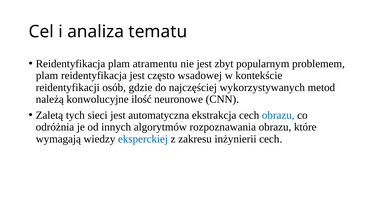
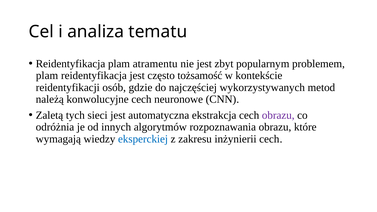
wsadowej: wsadowej -> tożsamość
konwolucyjne ilość: ilość -> cech
obrazu at (278, 115) colour: blue -> purple
